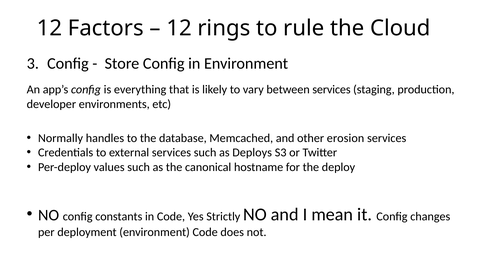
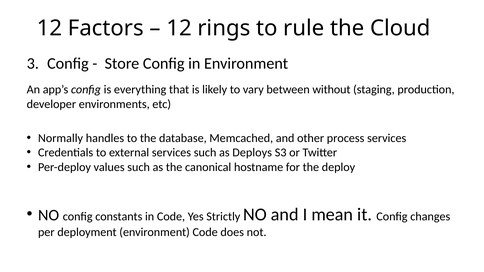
between services: services -> without
erosion: erosion -> process
